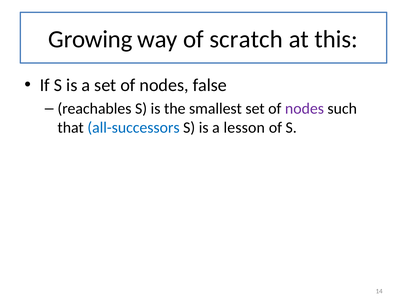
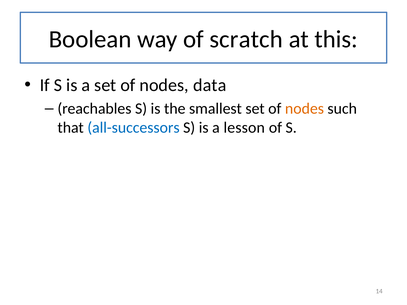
Growing: Growing -> Boolean
false: false -> data
nodes at (304, 109) colour: purple -> orange
